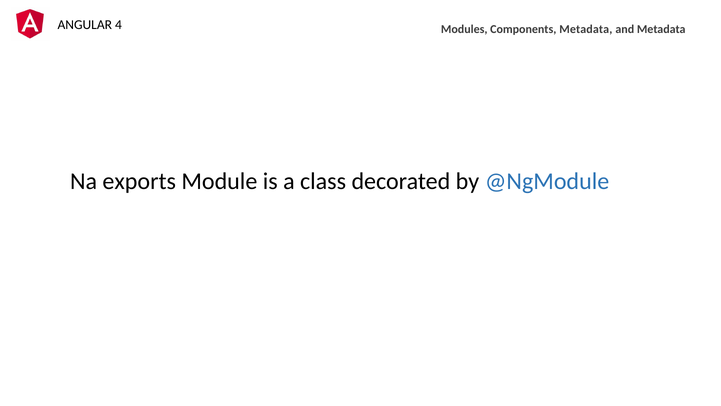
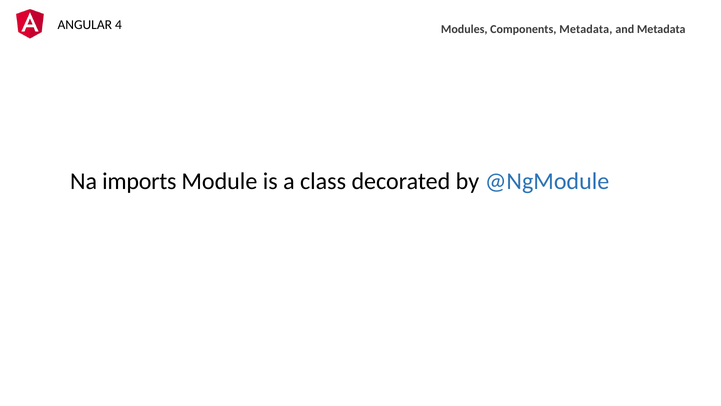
exports: exports -> imports
